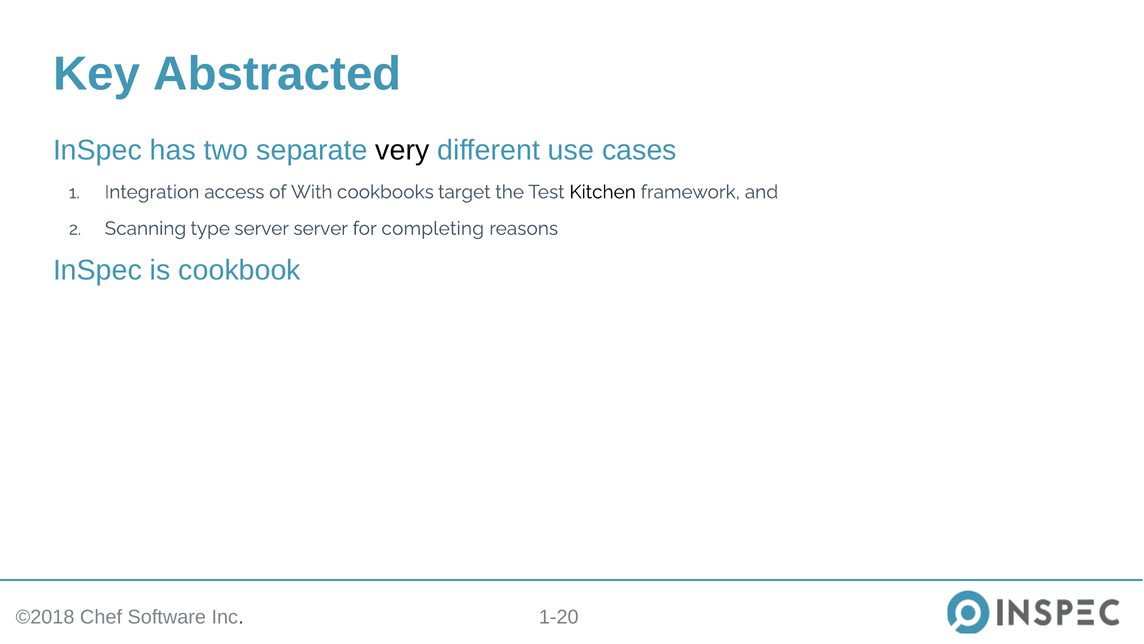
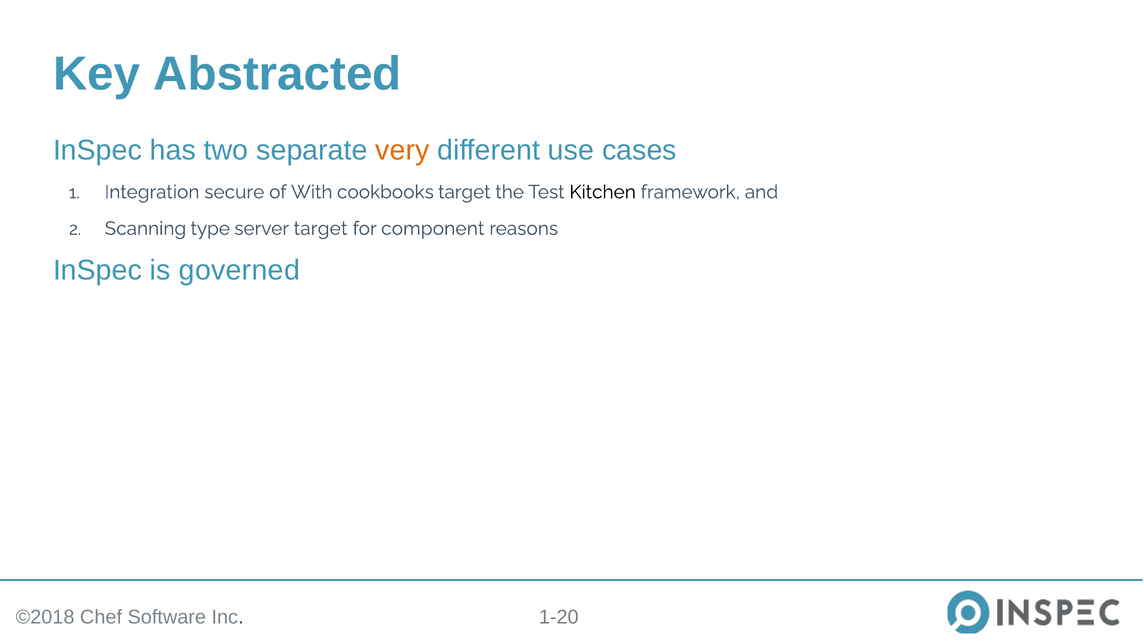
very colour: black -> orange
access: access -> secure
server server: server -> target
completing: completing -> component
cookbook: cookbook -> governed
